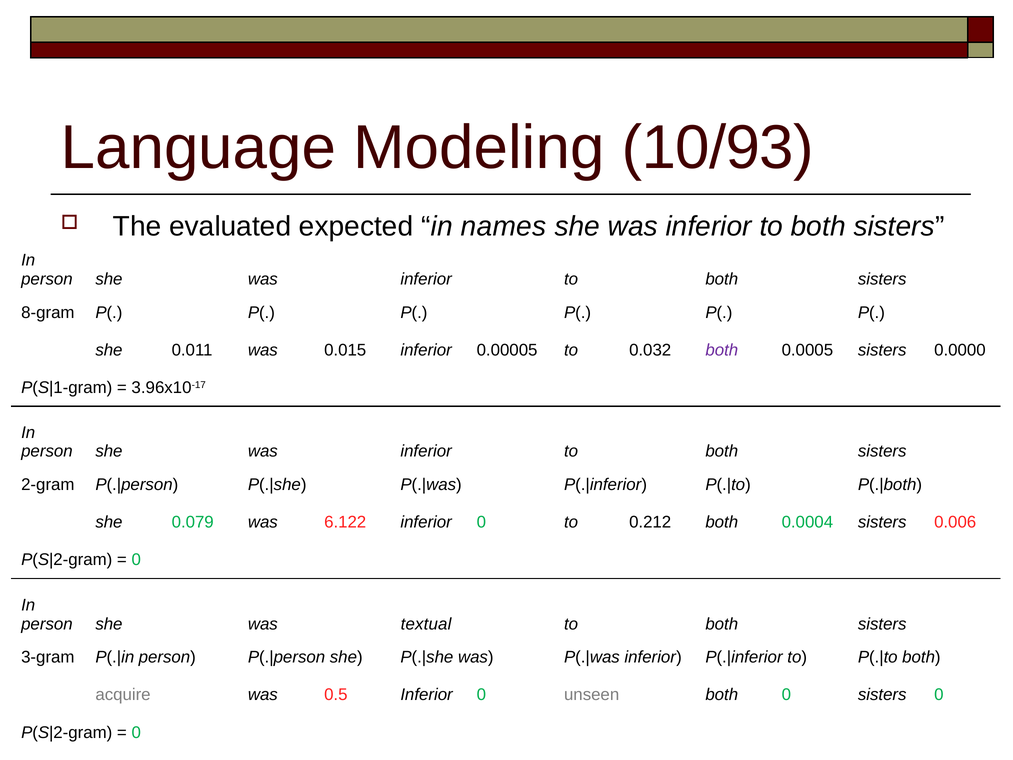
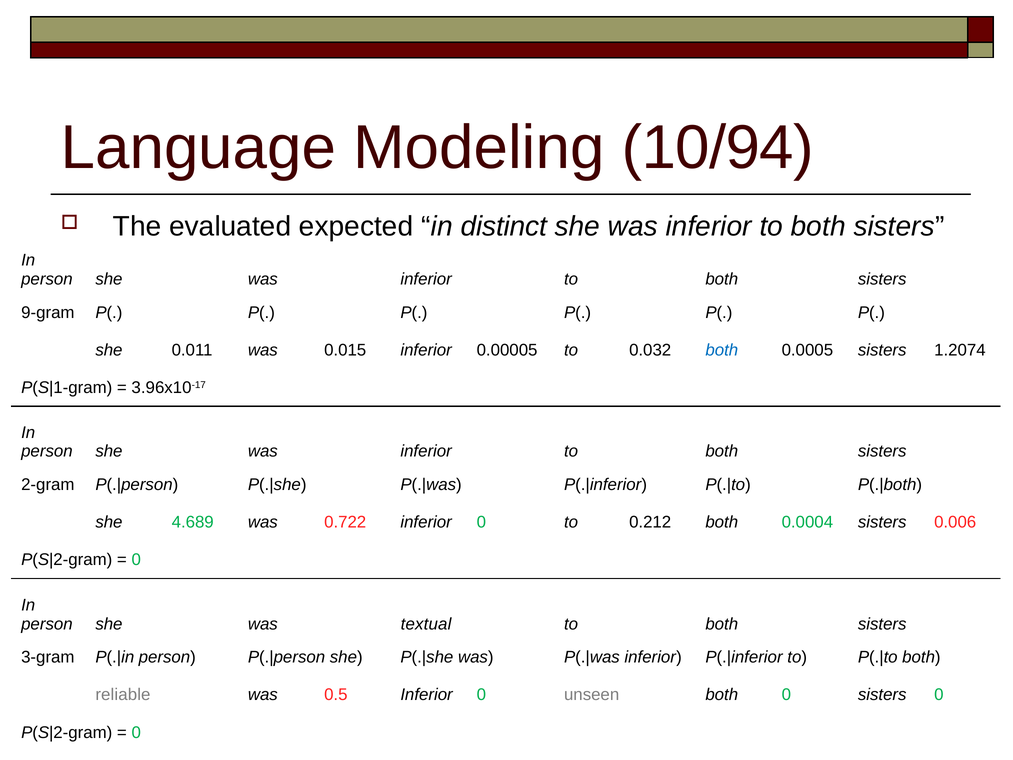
10/93: 10/93 -> 10/94
names: names -> distinct
8-gram: 8-gram -> 9-gram
both at (722, 350) colour: purple -> blue
0.0000: 0.0000 -> 1.2074
0.079: 0.079 -> 4.689
6.122: 6.122 -> 0.722
acquire: acquire -> reliable
